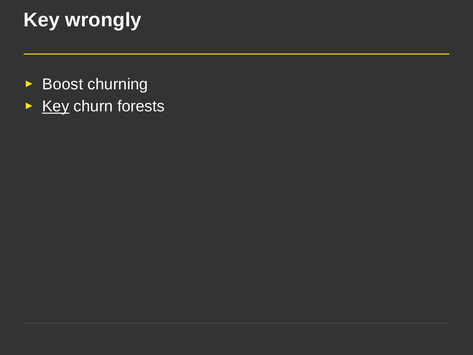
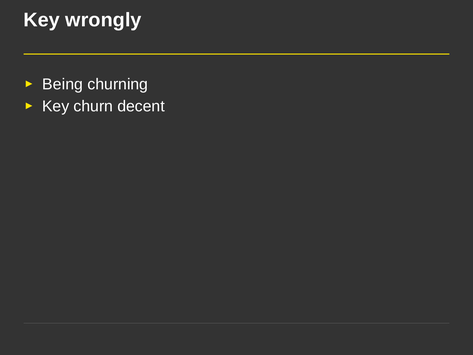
Boost: Boost -> Being
Key at (56, 106) underline: present -> none
forests: forests -> decent
